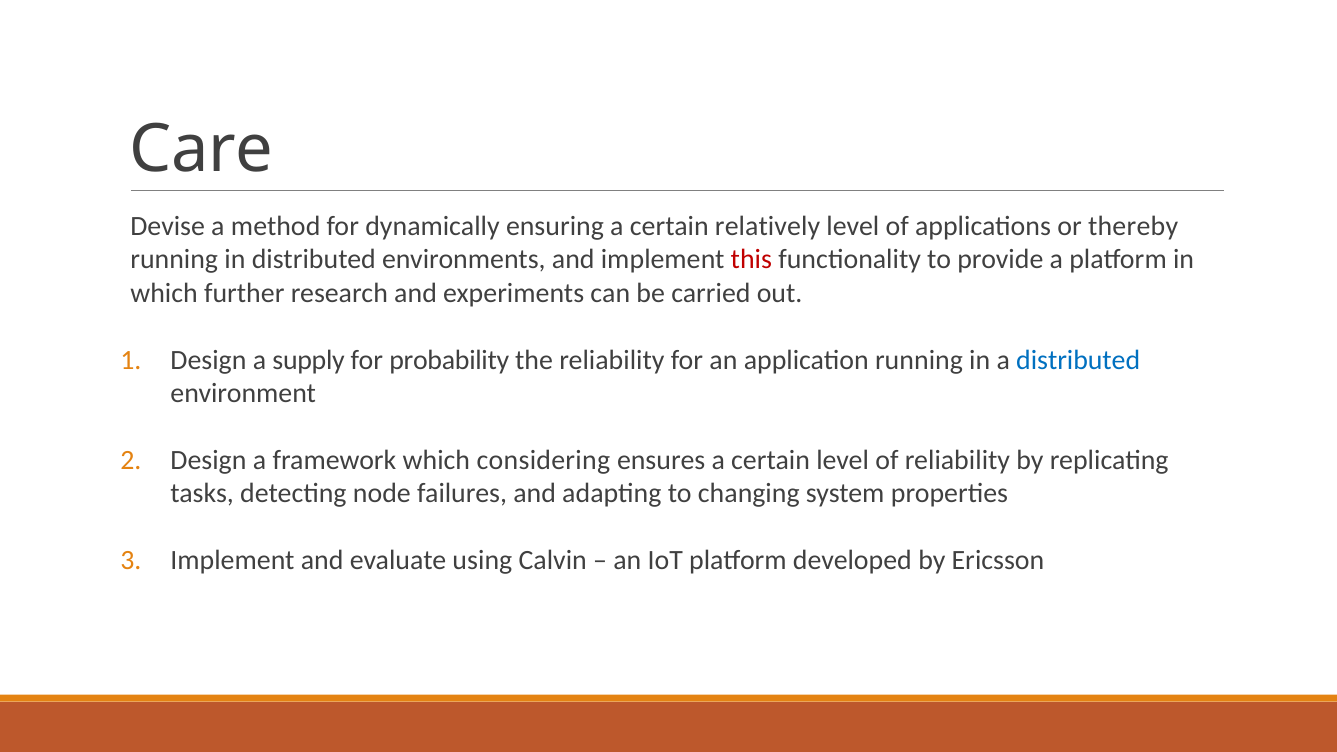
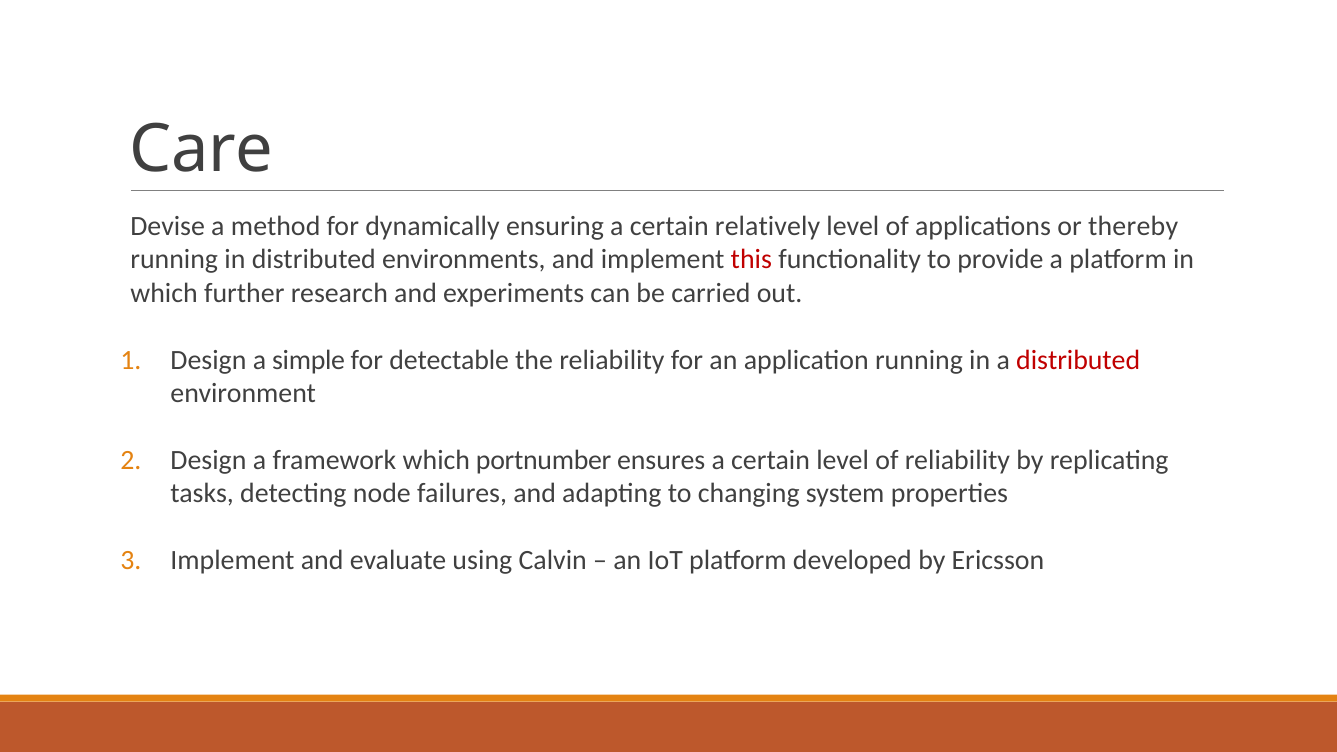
supply: supply -> simple
probability: probability -> detectable
distributed at (1078, 360) colour: blue -> red
considering: considering -> portnumber
